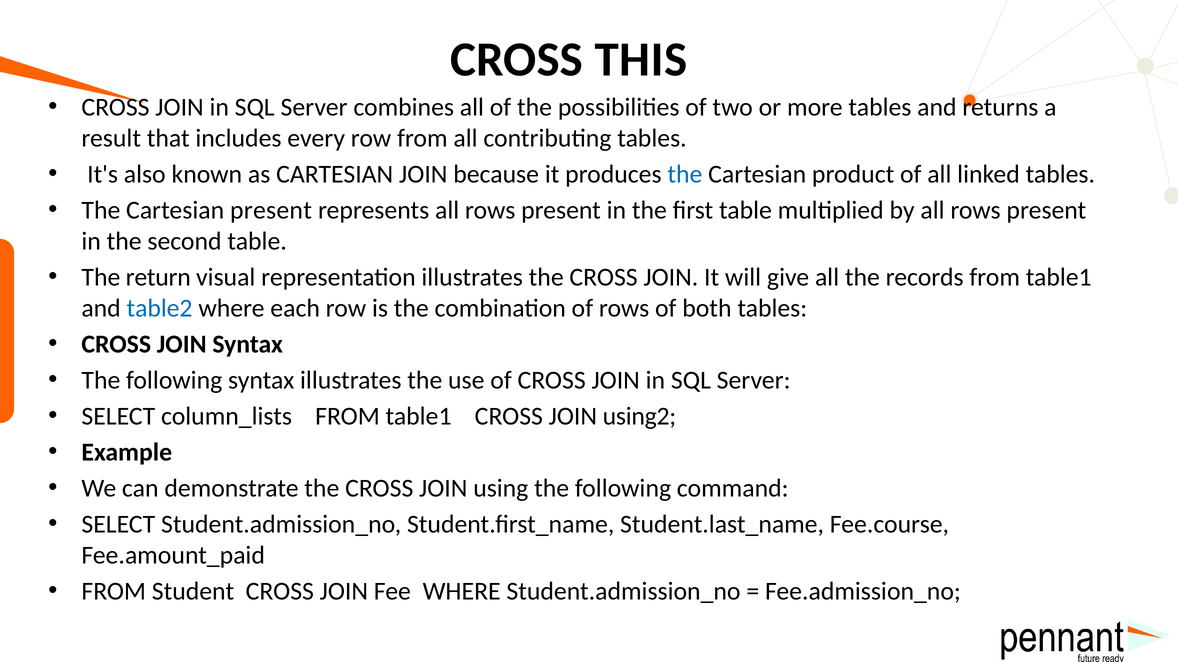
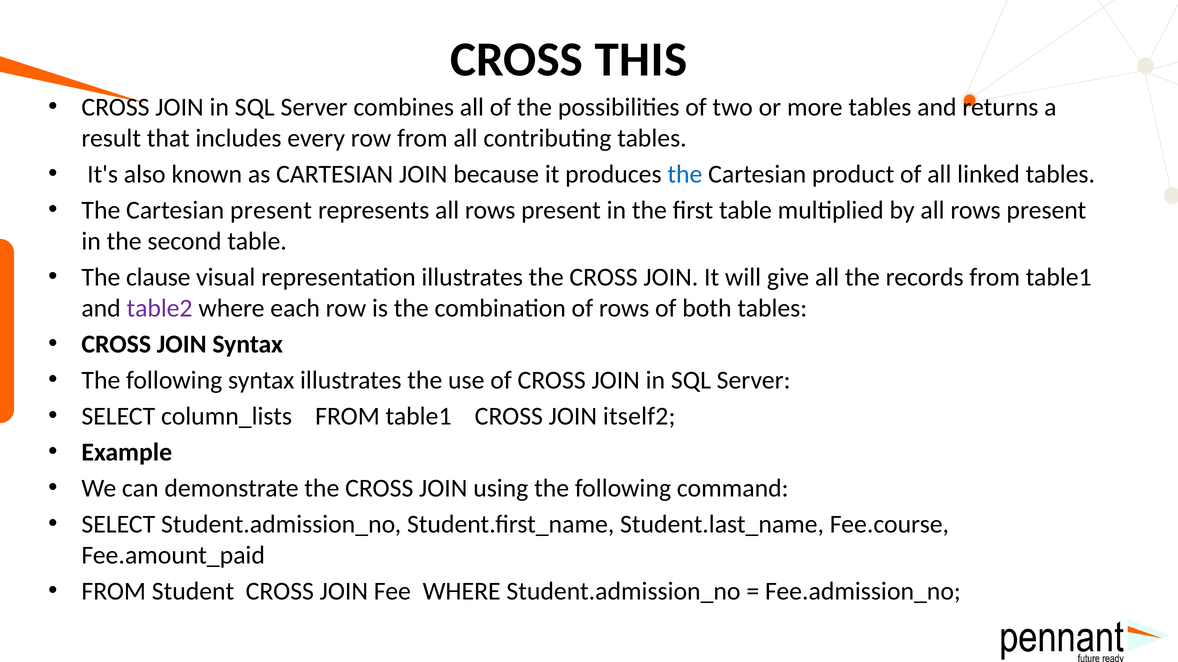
return: return -> clause
table2 colour: blue -> purple
using2: using2 -> itself2
